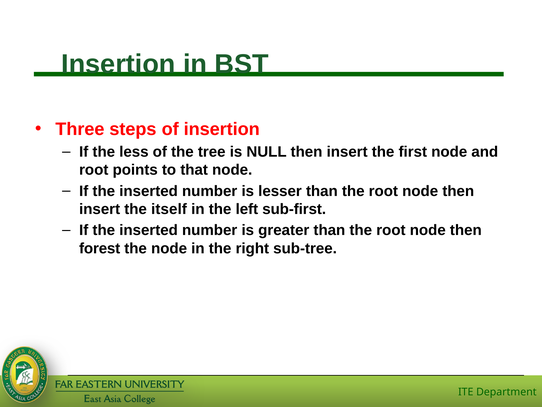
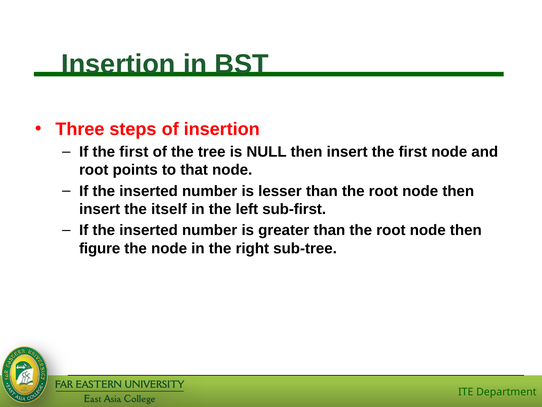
If the less: less -> first
forest: forest -> figure
